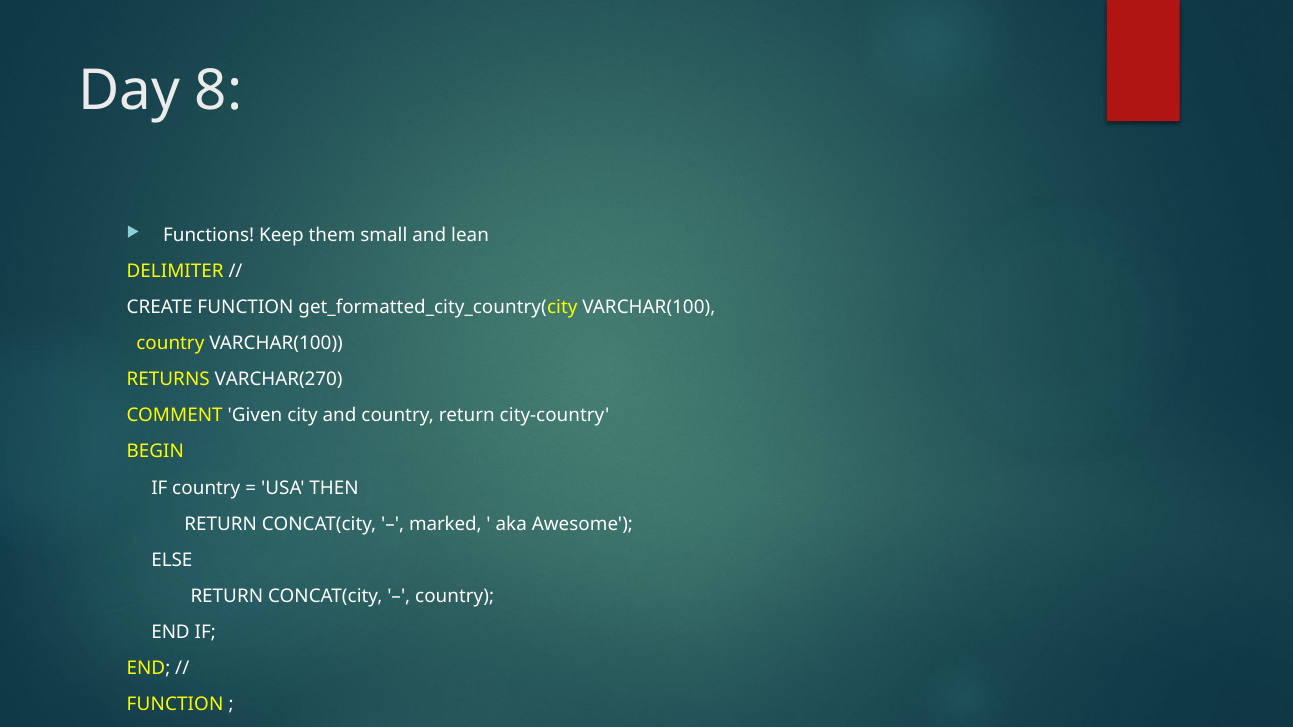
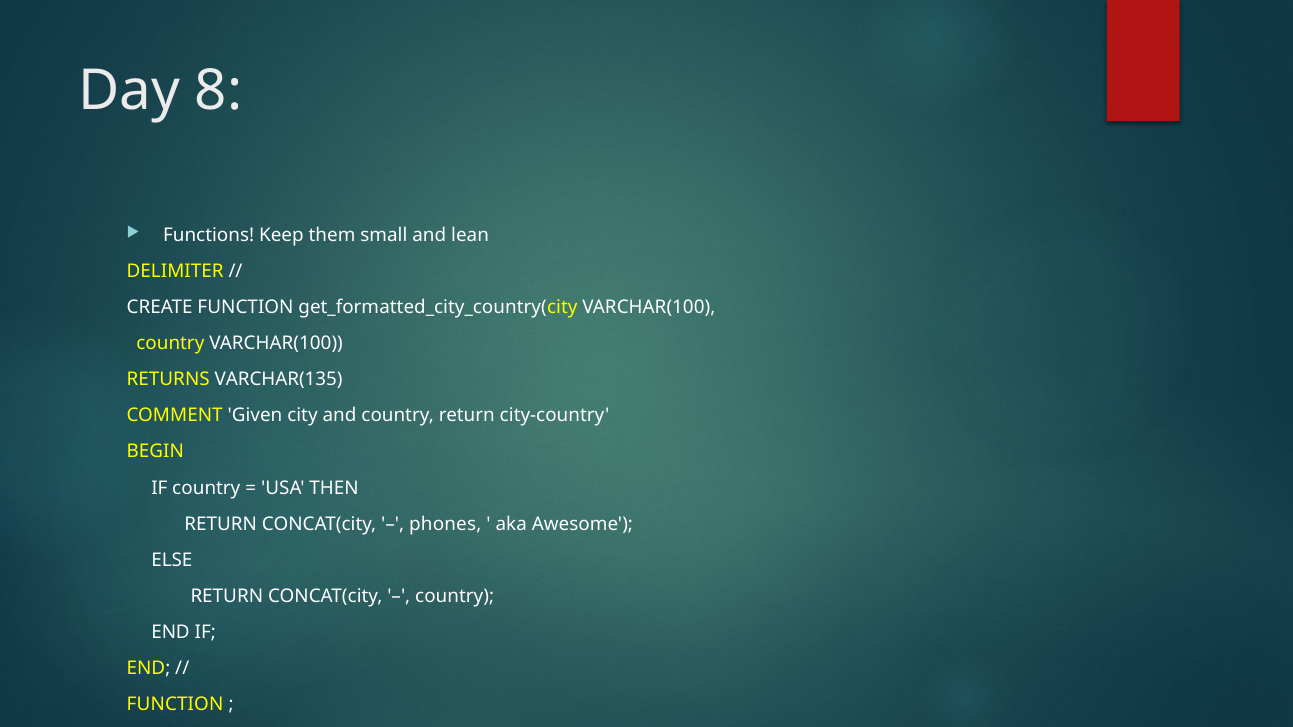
VARCHAR(270: VARCHAR(270 -> VARCHAR(135
marked: marked -> phones
